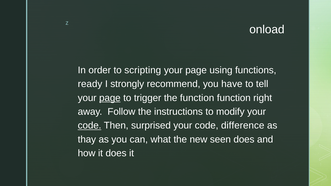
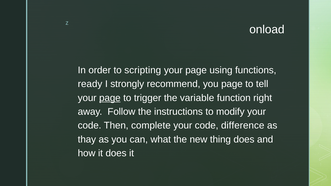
you have: have -> page
the function: function -> variable
code at (90, 126) underline: present -> none
surprised: surprised -> complete
seen: seen -> thing
